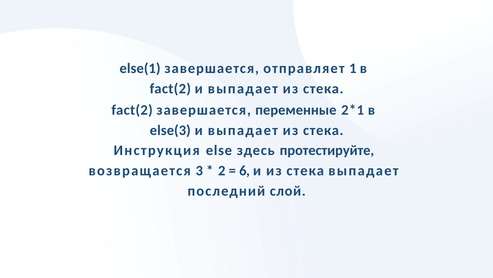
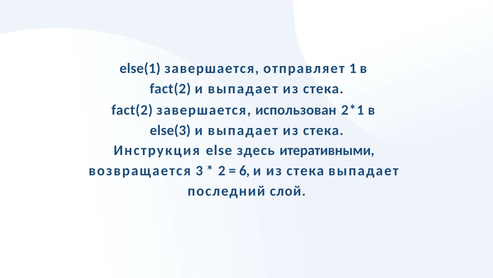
переменные: переменные -> использован
протестируйте: протестируйте -> итеративными
